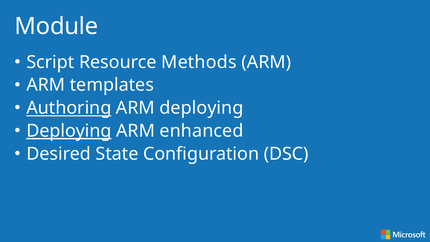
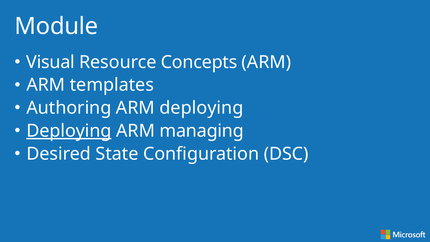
Script: Script -> Visual
Methods: Methods -> Concepts
Authoring underline: present -> none
enhanced: enhanced -> managing
